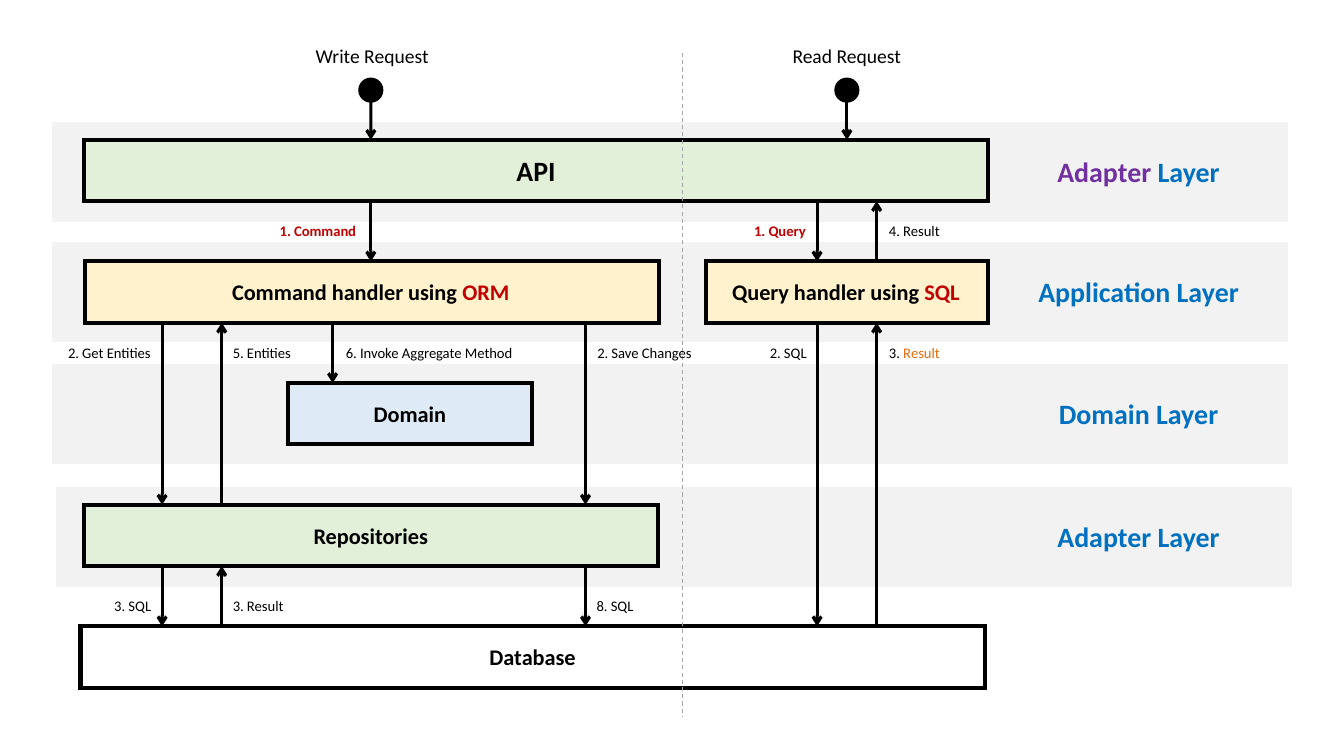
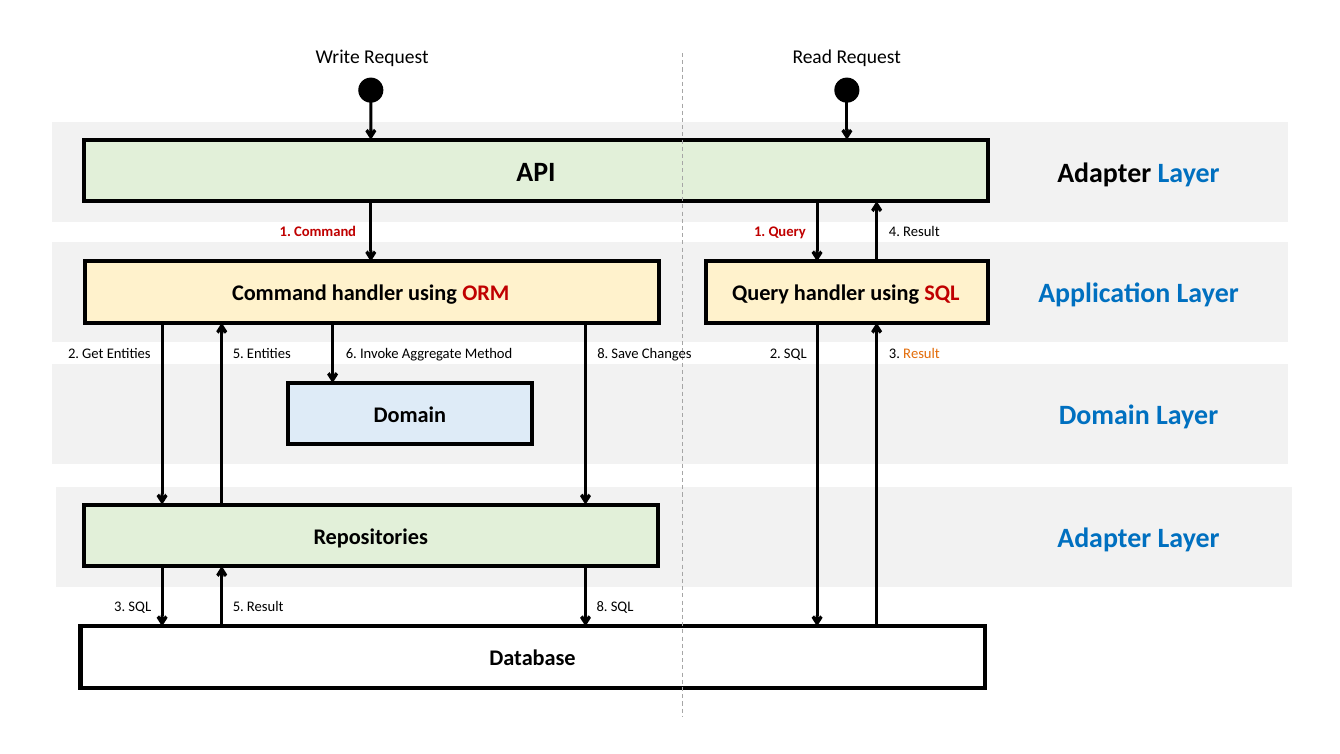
Adapter at (1104, 174) colour: purple -> black
Method 2: 2 -> 8
3 SQL 3: 3 -> 5
